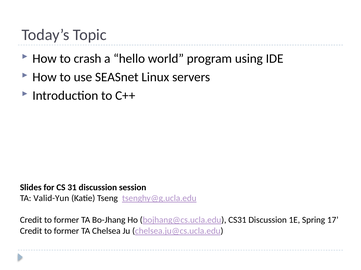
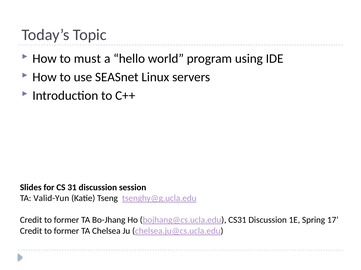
crash: crash -> must
